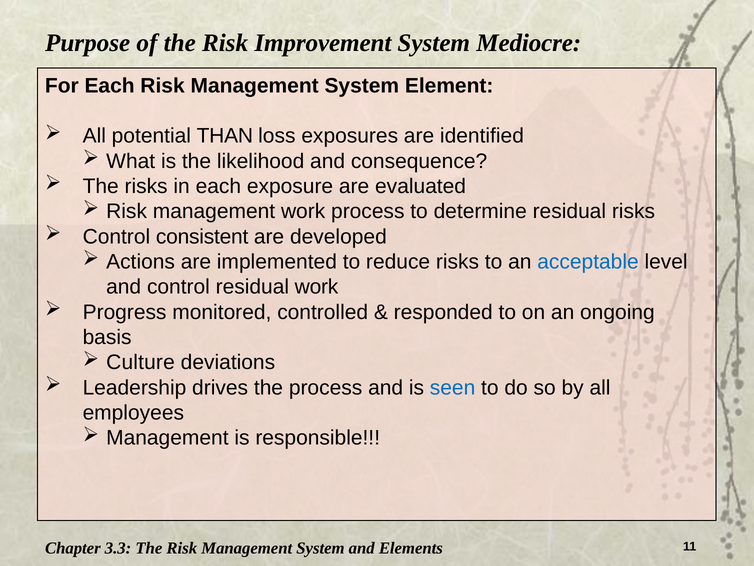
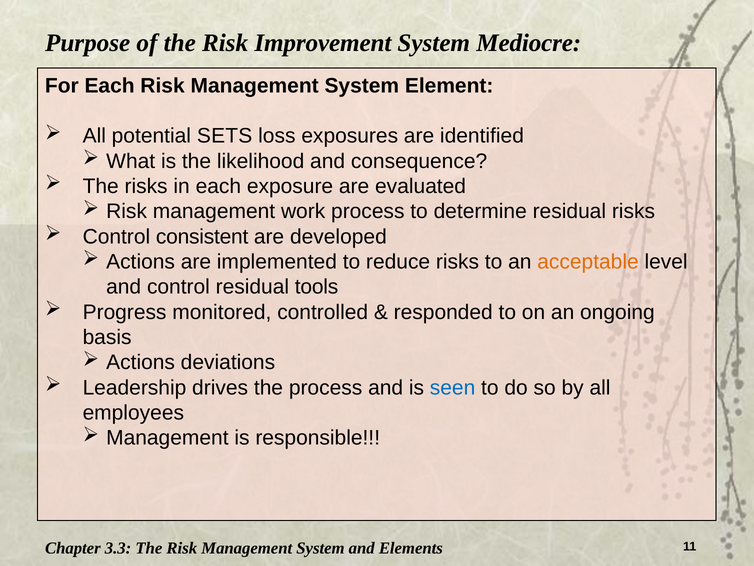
THAN: THAN -> SETS
acceptable colour: blue -> orange
residual work: work -> tools
Culture at (141, 362): Culture -> Actions
